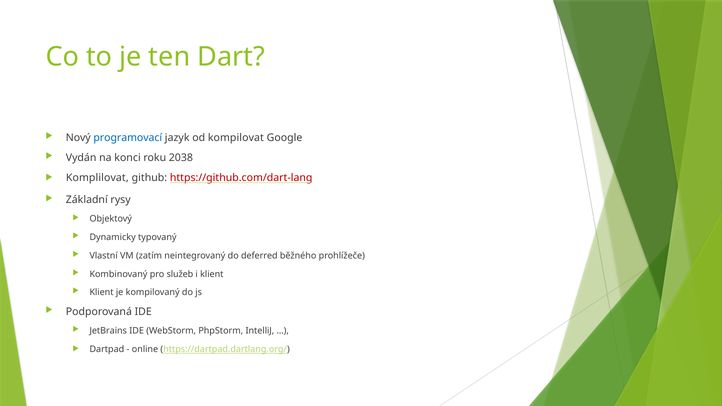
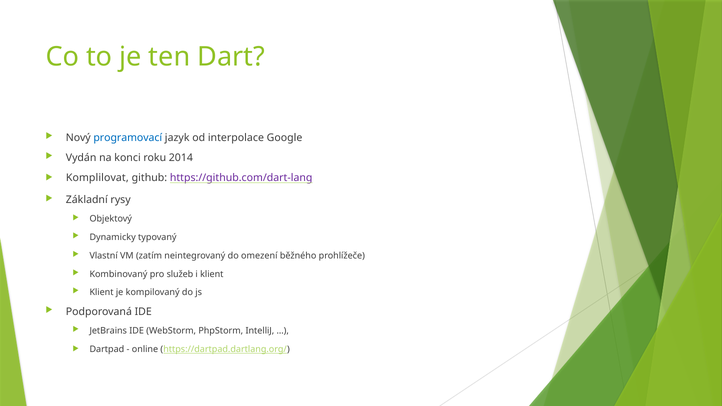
kompilovat: kompilovat -> interpolace
2038: 2038 -> 2014
https://github.com/dart-lang colour: red -> purple
deferred: deferred -> omezení
